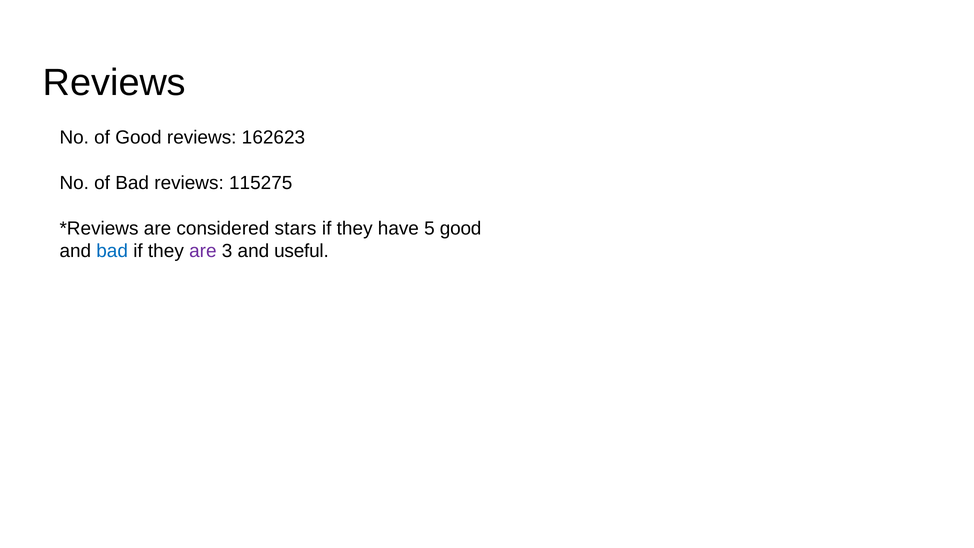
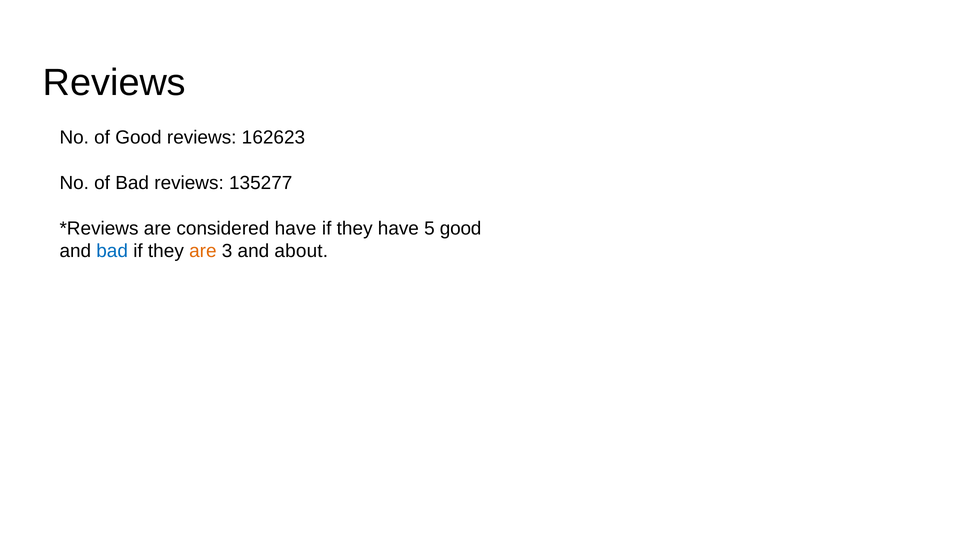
115275: 115275 -> 135277
considered stars: stars -> have
are at (203, 251) colour: purple -> orange
useful: useful -> about
